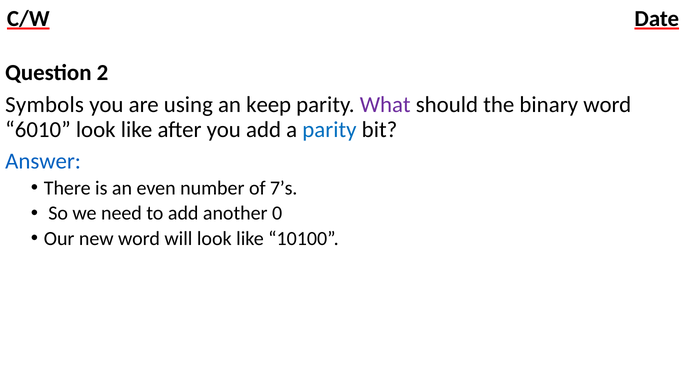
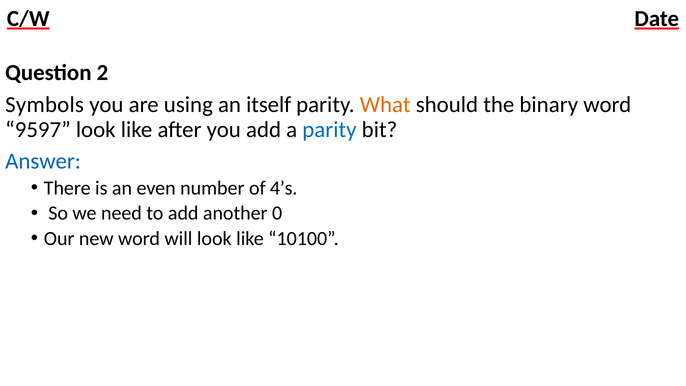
keep: keep -> itself
What colour: purple -> orange
6010: 6010 -> 9597
7’s: 7’s -> 4’s
